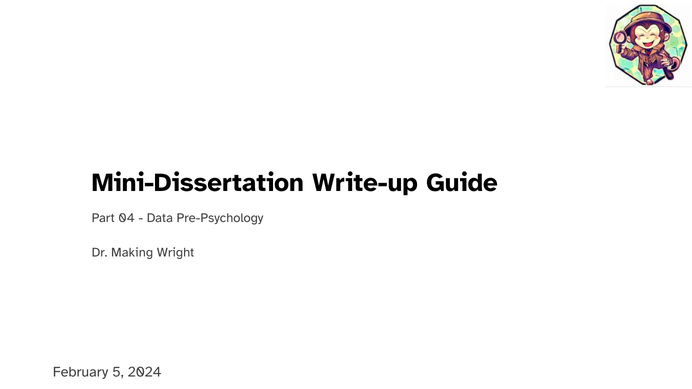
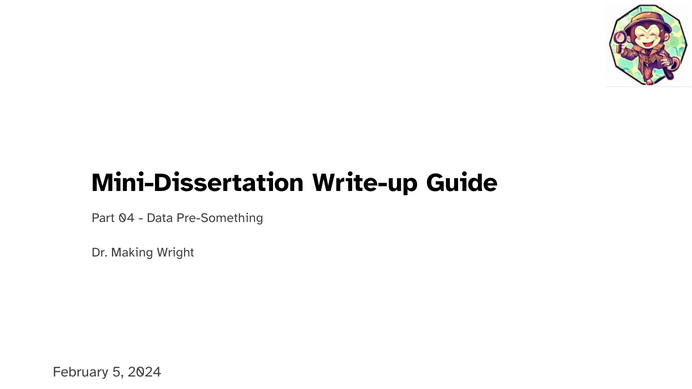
Pre-Psychology: Pre-Psychology -> Pre-Something
